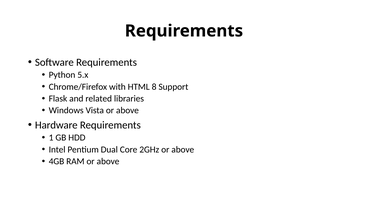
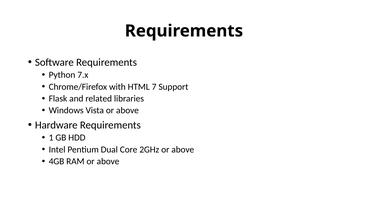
5.x: 5.x -> 7.x
8: 8 -> 7
